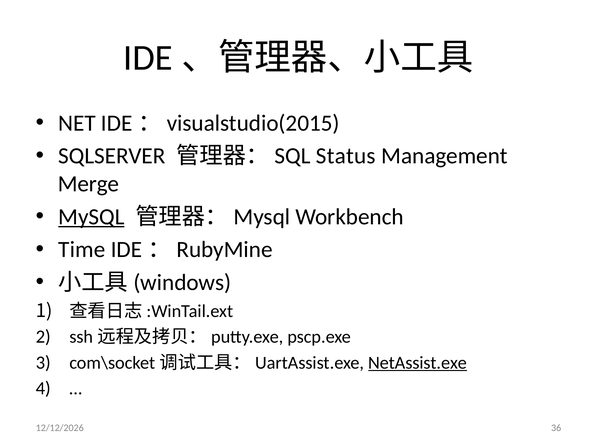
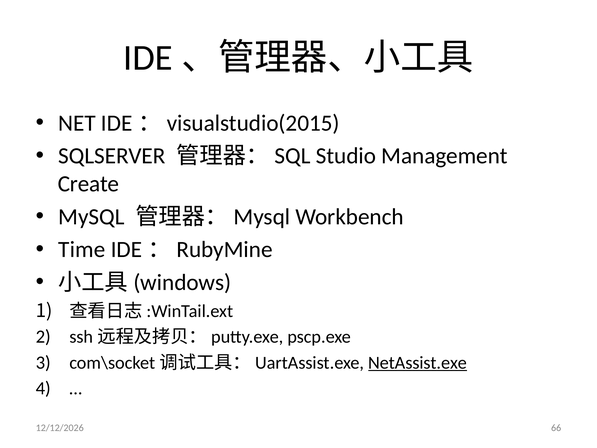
Status: Status -> Studio
Merge: Merge -> Create
MySQL underline: present -> none
36: 36 -> 66
